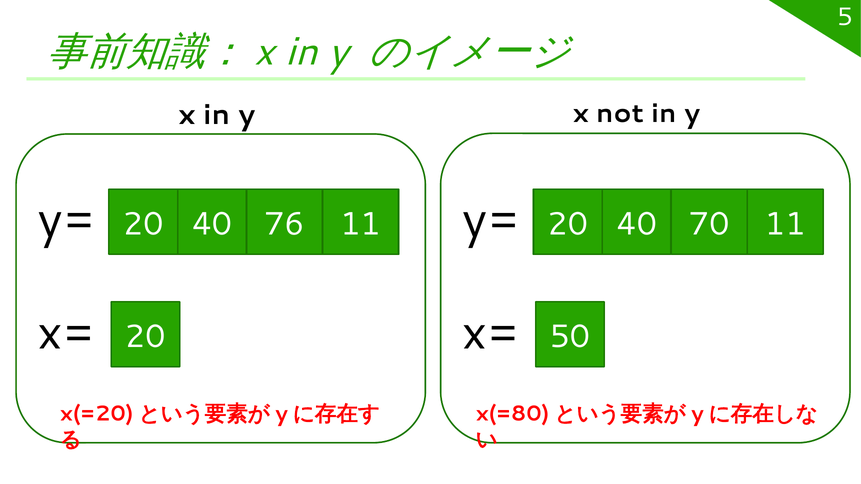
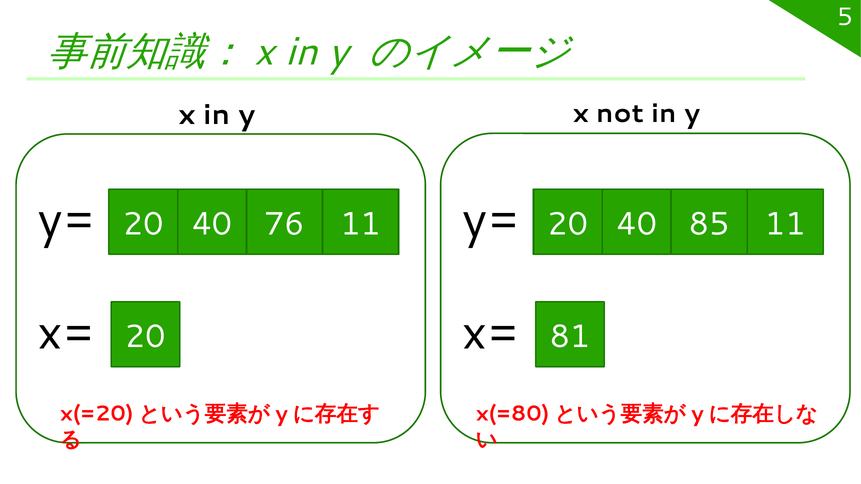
70: 70 -> 85
50: 50 -> 81
